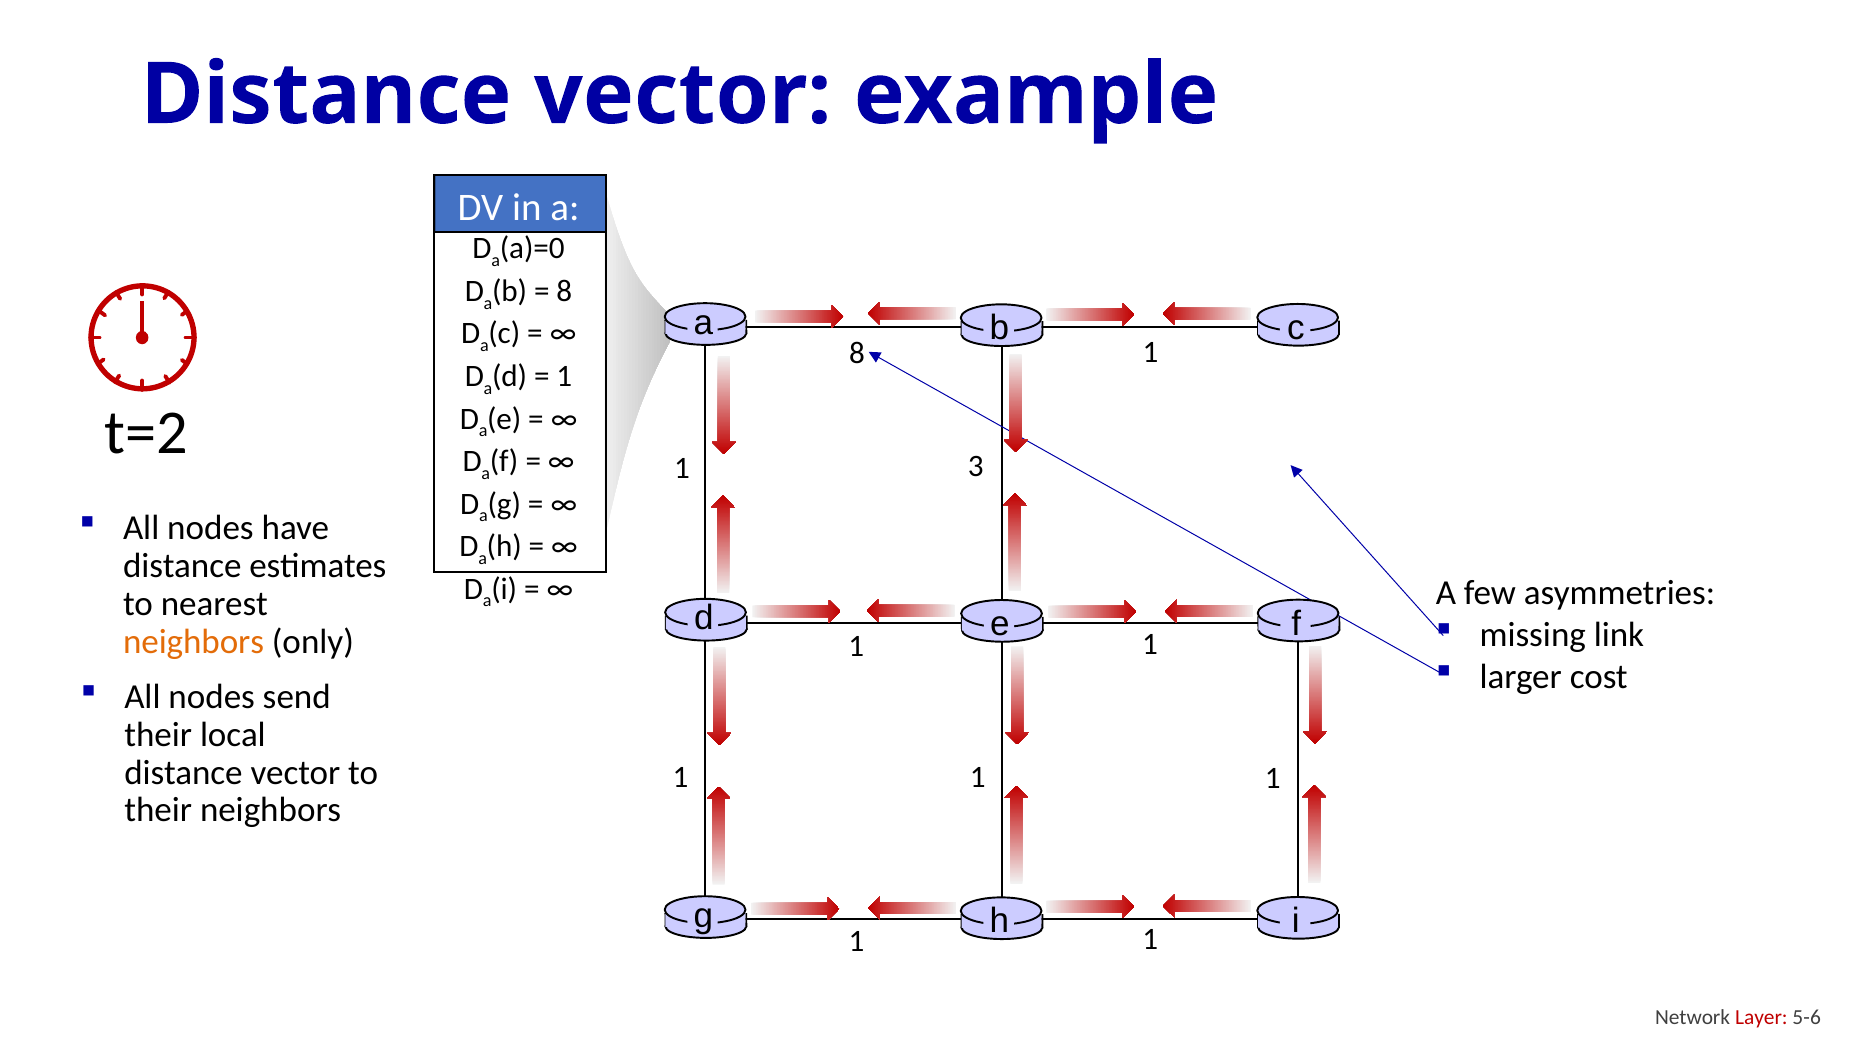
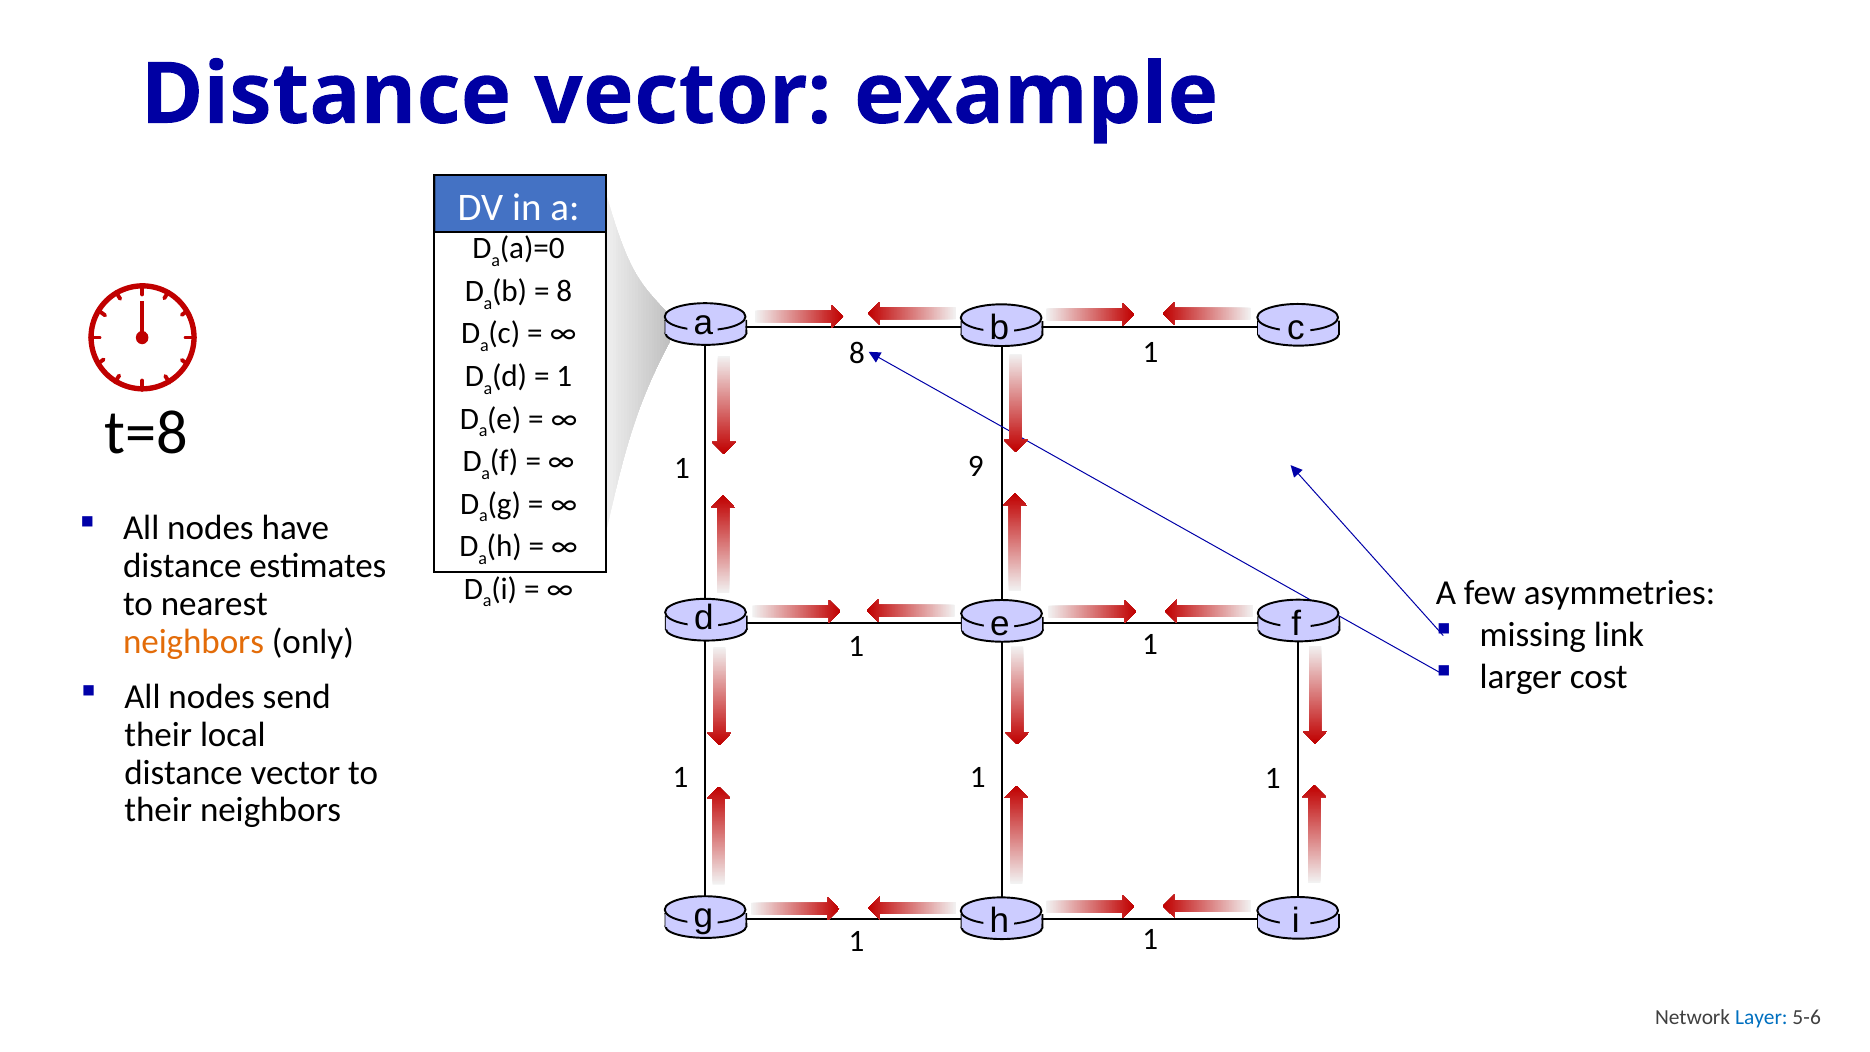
t=2: t=2 -> t=8
3: 3 -> 9
Layer colour: red -> blue
